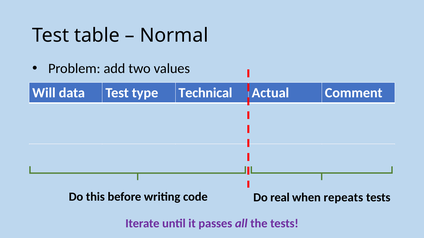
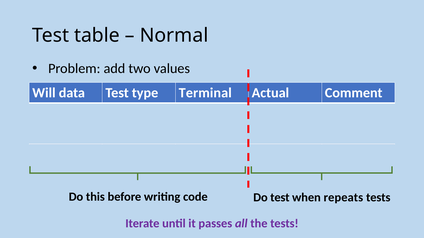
Technical: Technical -> Terminal
Do real: real -> test
